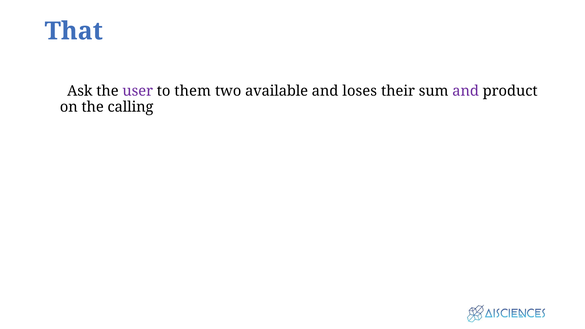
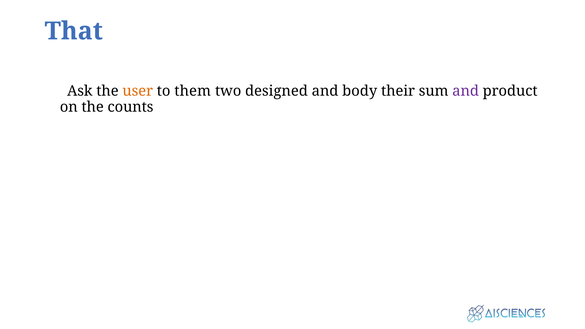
user colour: purple -> orange
available: available -> designed
loses: loses -> body
calling: calling -> counts
